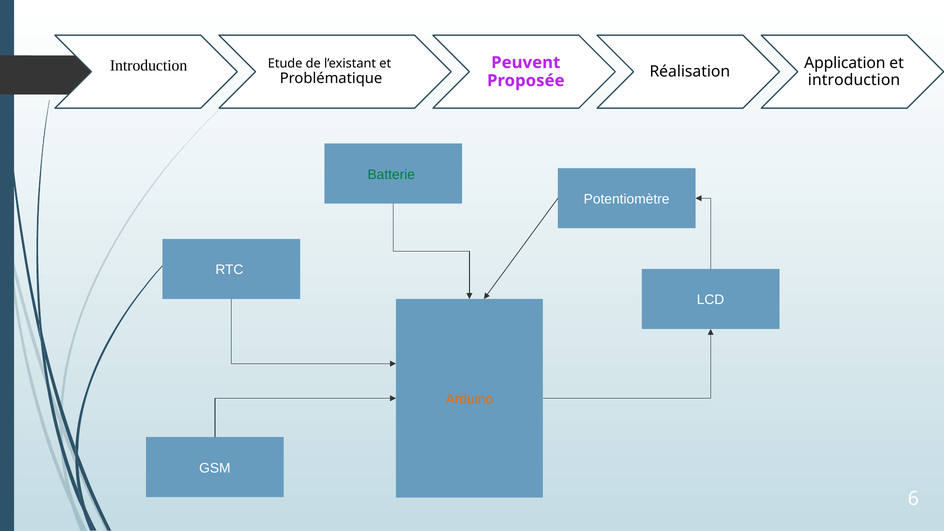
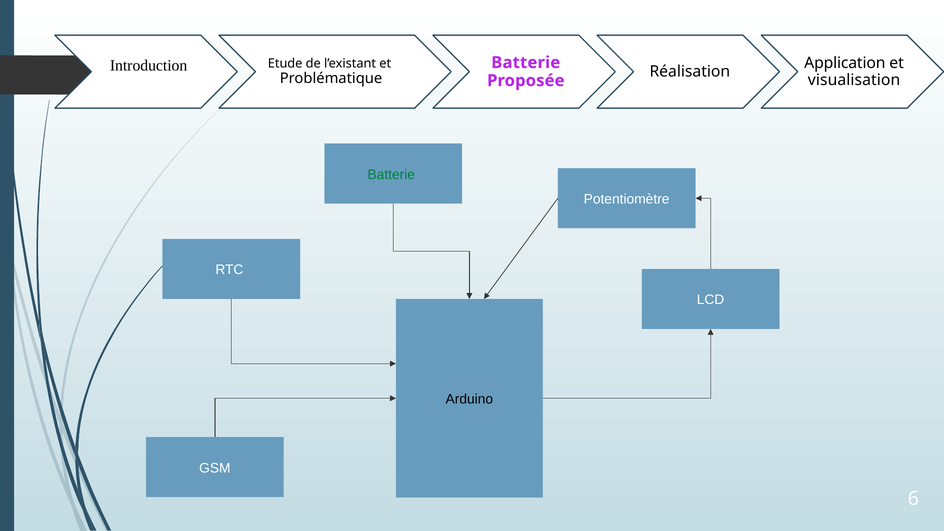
Peuvent at (526, 63): Peuvent -> Batterie
introduction at (854, 80): introduction -> visualisation
Arduino colour: orange -> black
